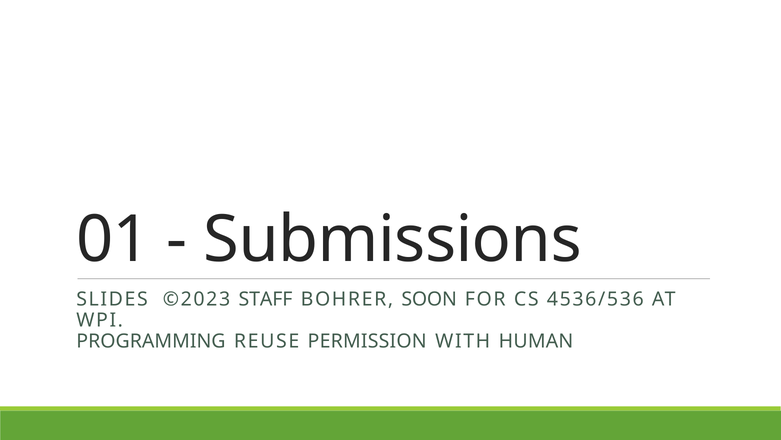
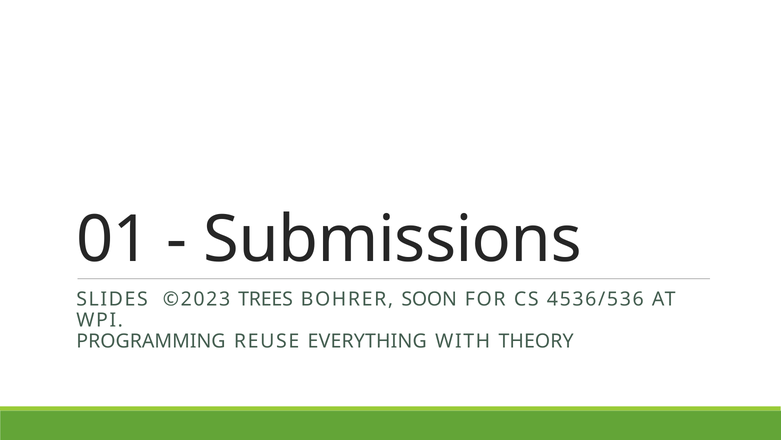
STAFF: STAFF -> TREES
PERMISSION: PERMISSION -> EVERYTHING
HUMAN: HUMAN -> THEORY
